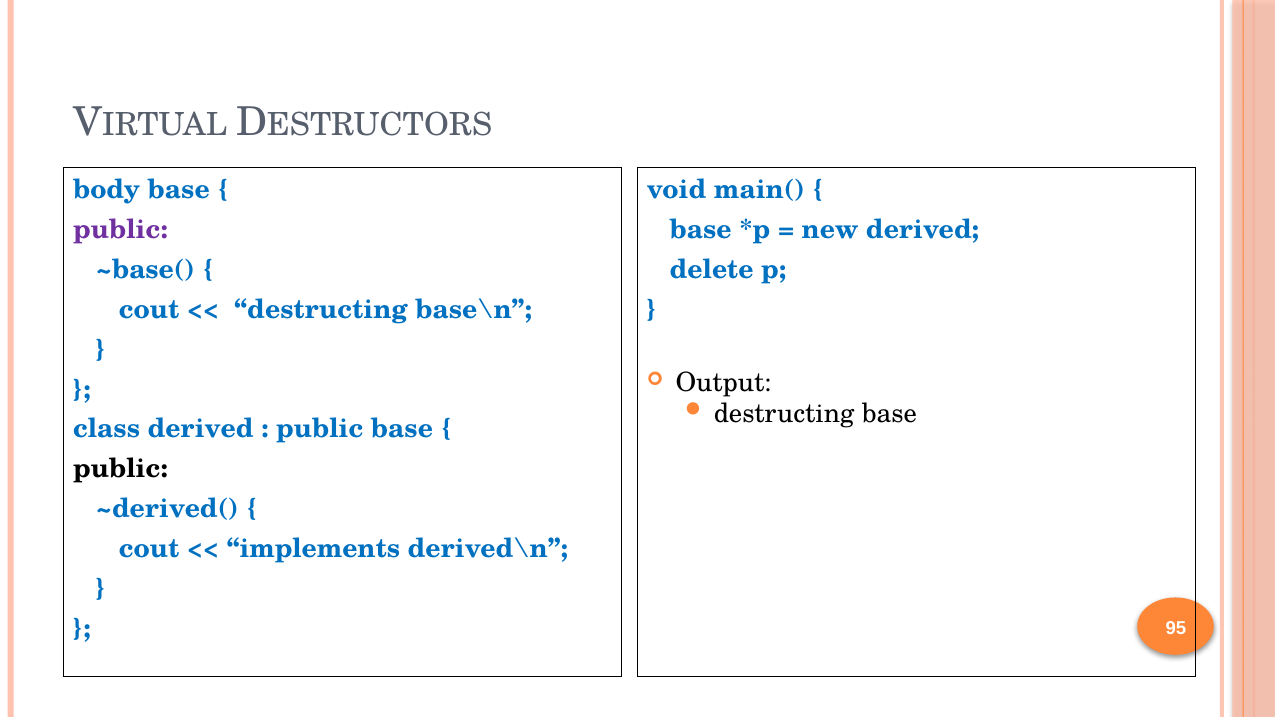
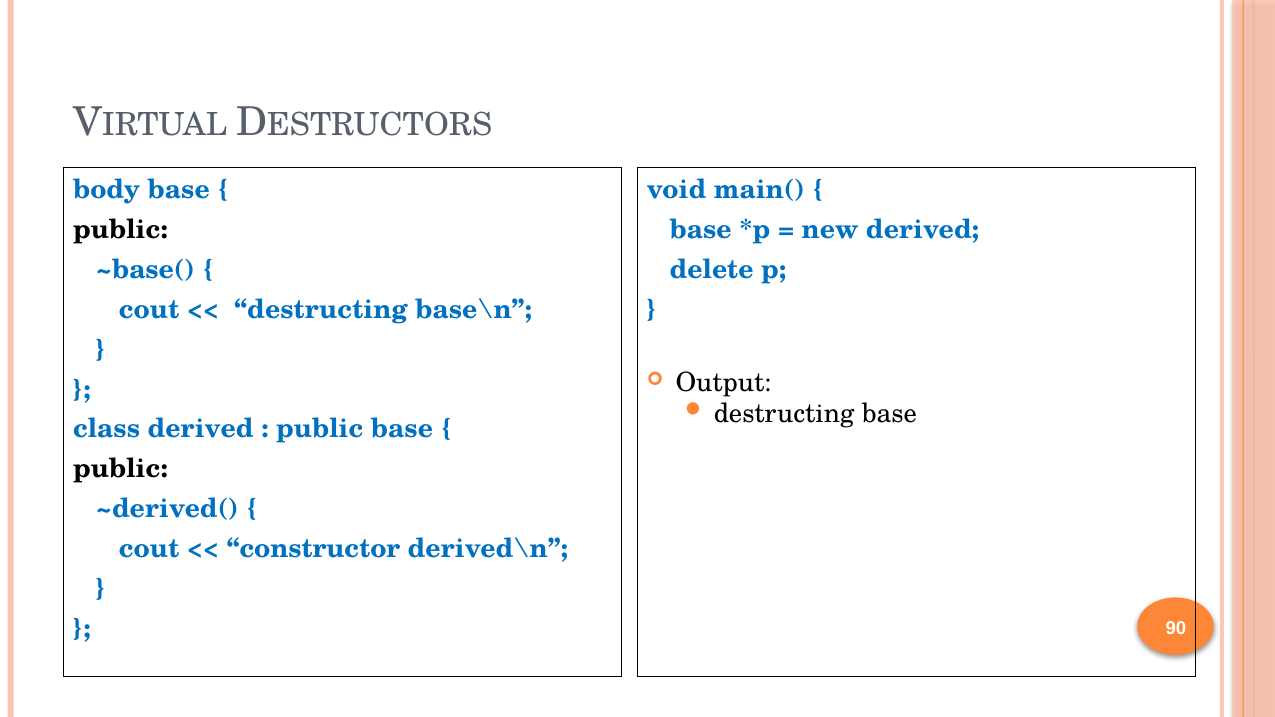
public at (120, 230) colour: purple -> black
implements: implements -> constructor
95: 95 -> 90
